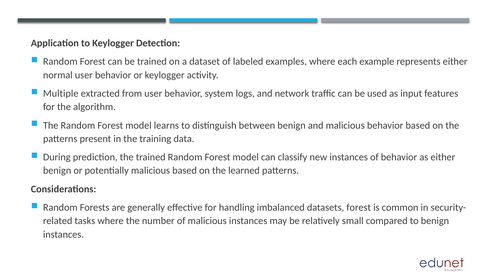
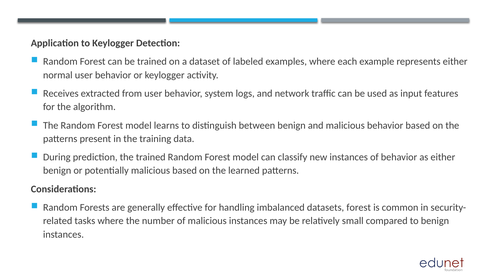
Multiple: Multiple -> Receives
